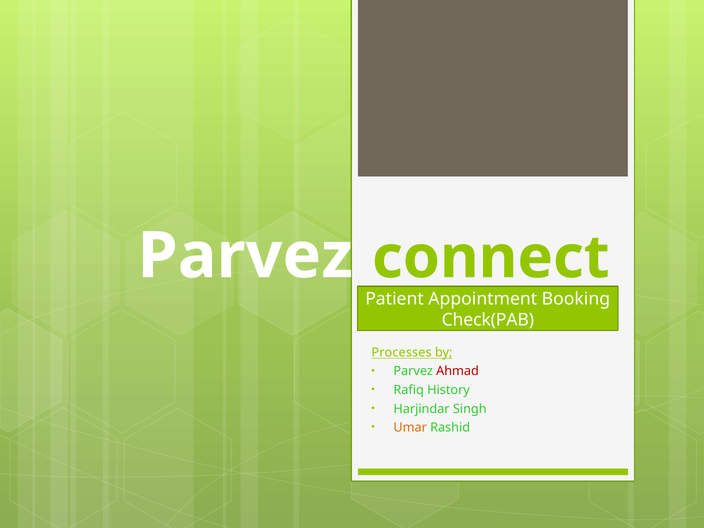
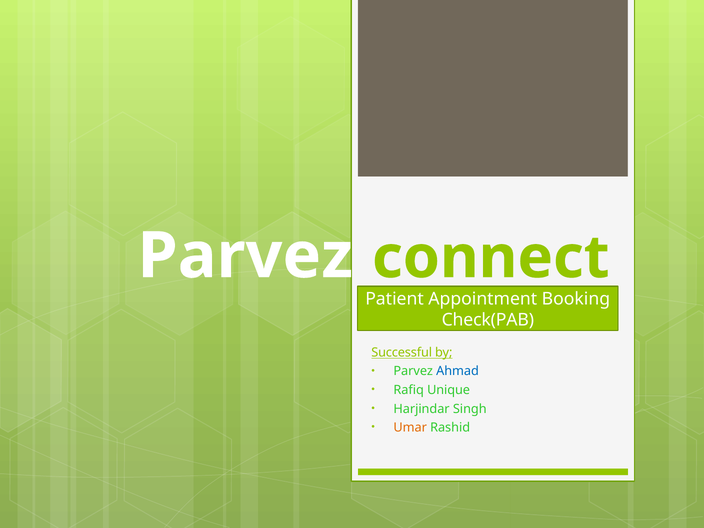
Processes: Processes -> Successful
Ahmad colour: red -> blue
History: History -> Unique
